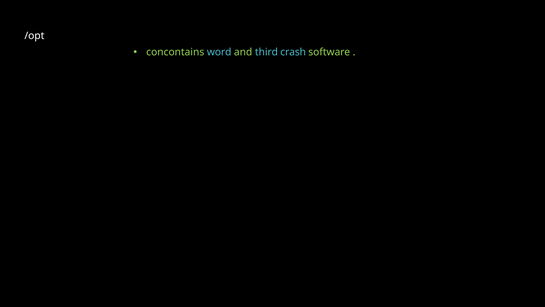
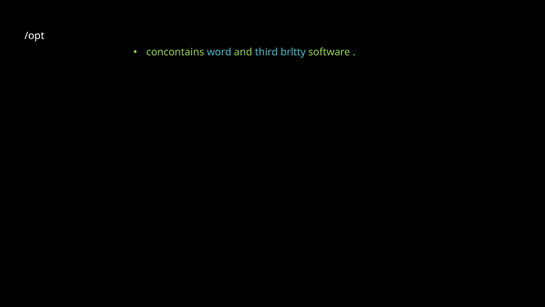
crash: crash -> brltty
